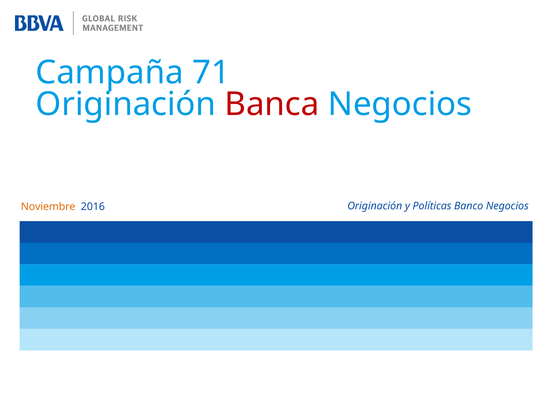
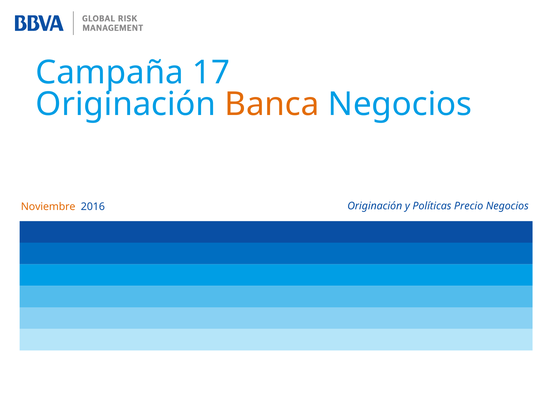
71: 71 -> 17
Banca colour: red -> orange
Banco: Banco -> Precio
